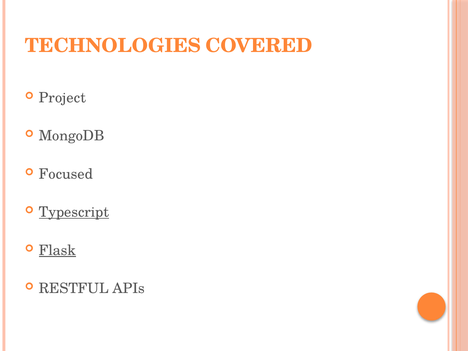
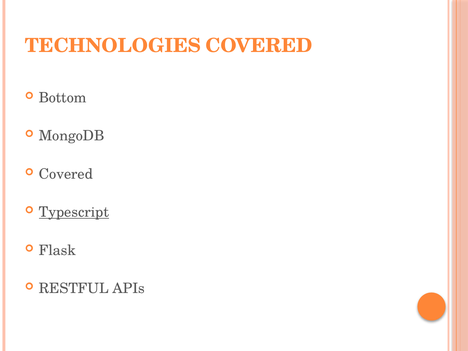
Project: Project -> Bottom
Focused at (66, 174): Focused -> Covered
Flask underline: present -> none
